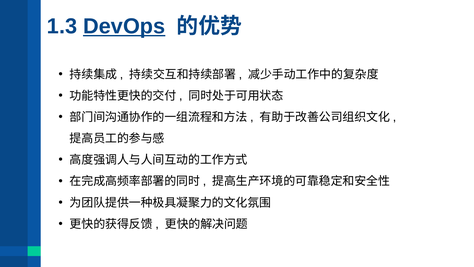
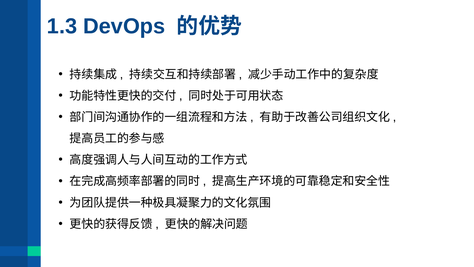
DevOps underline: present -> none
